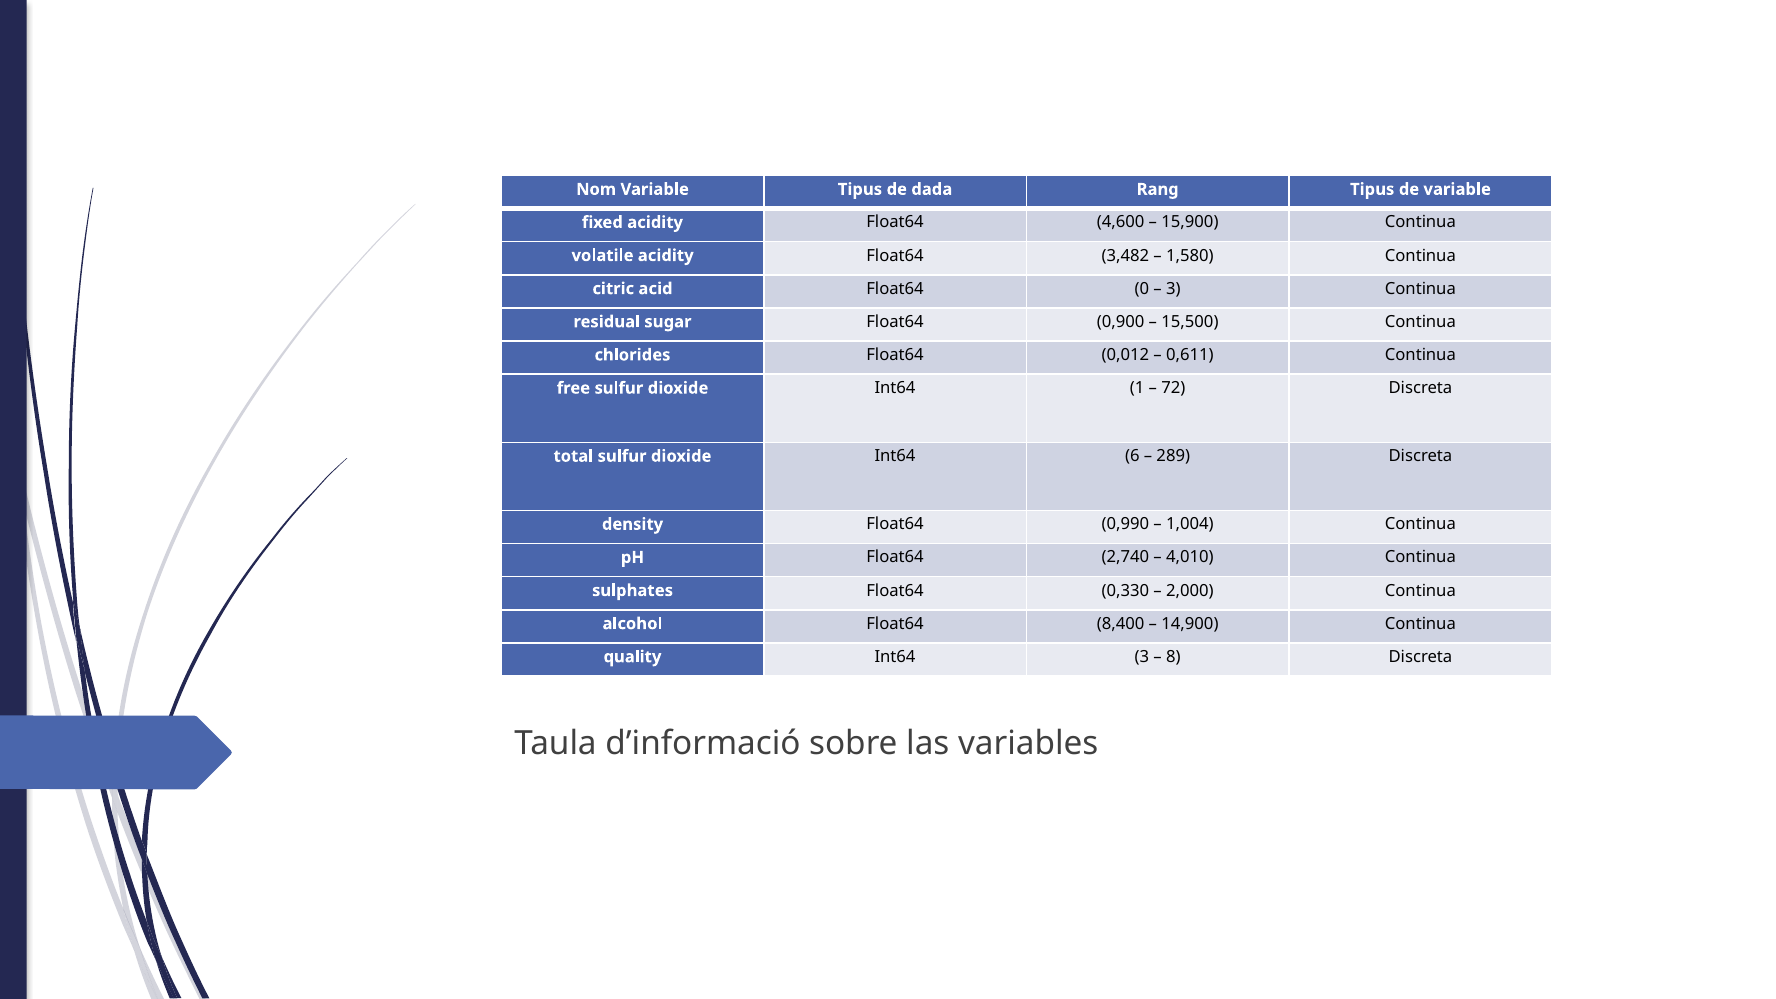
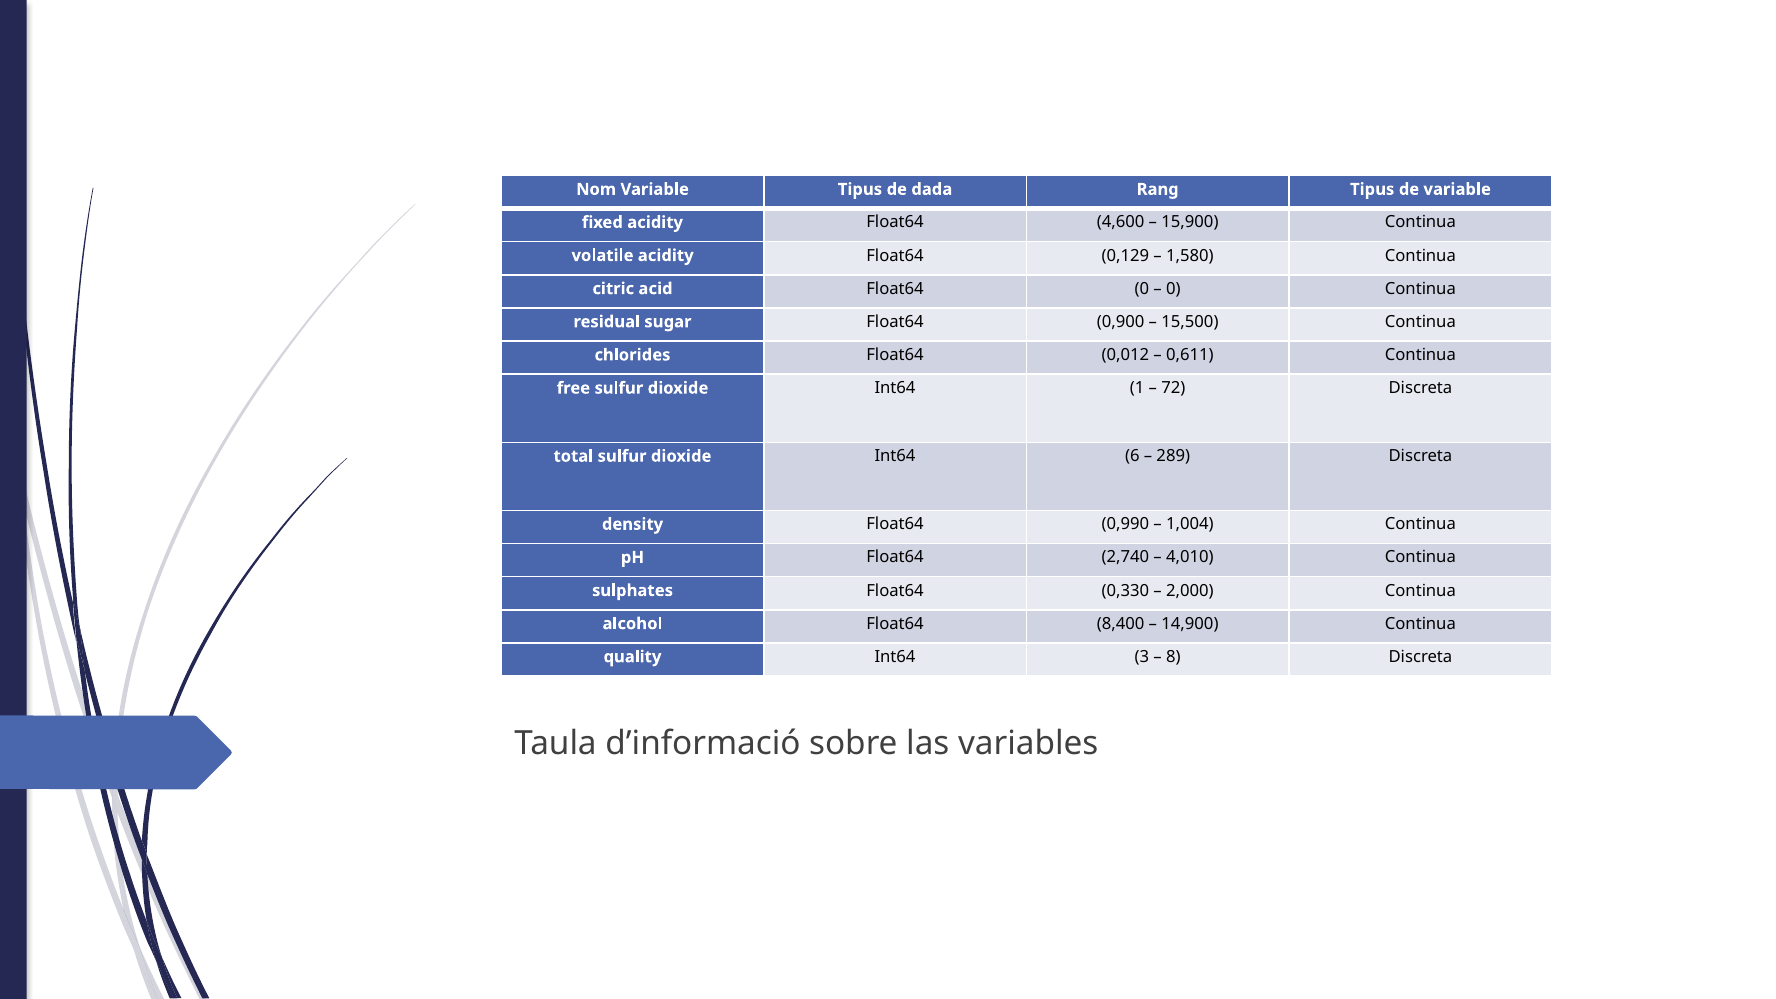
3,482: 3,482 -> 0,129
3 at (1173, 289): 3 -> 0
